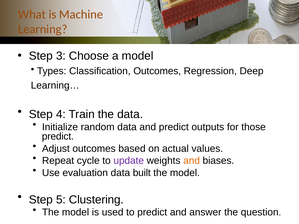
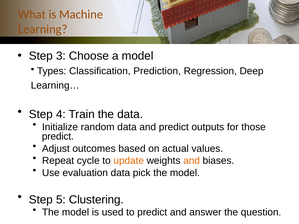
Classification Outcomes: Outcomes -> Prediction
update colour: purple -> orange
built: built -> pick
